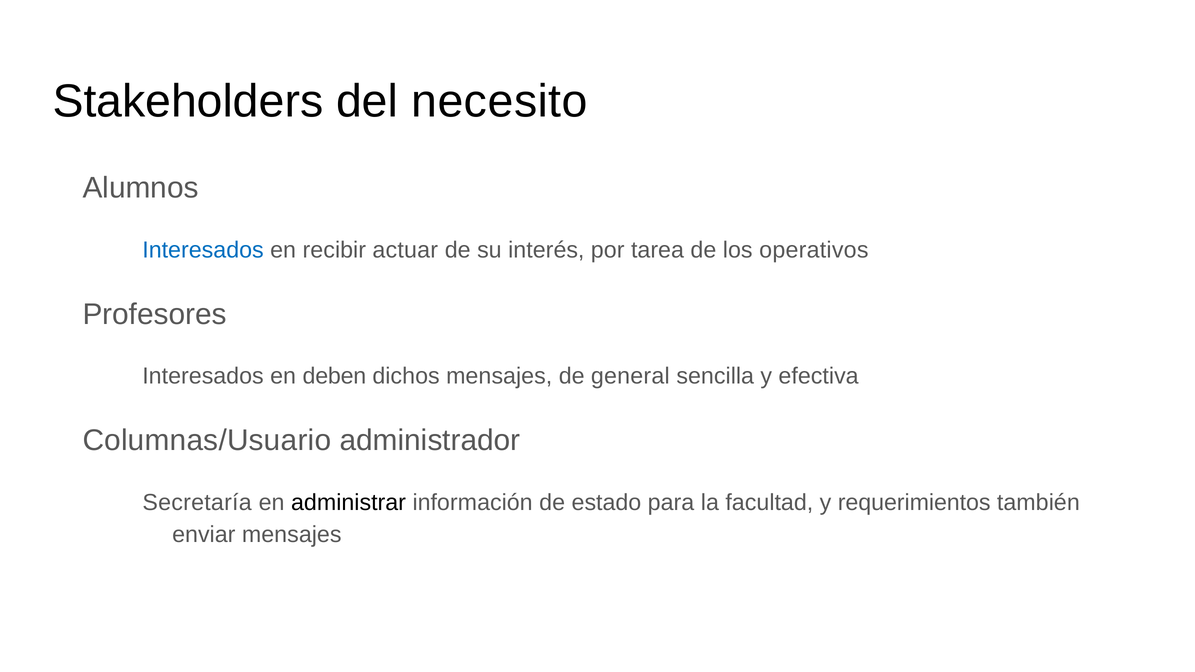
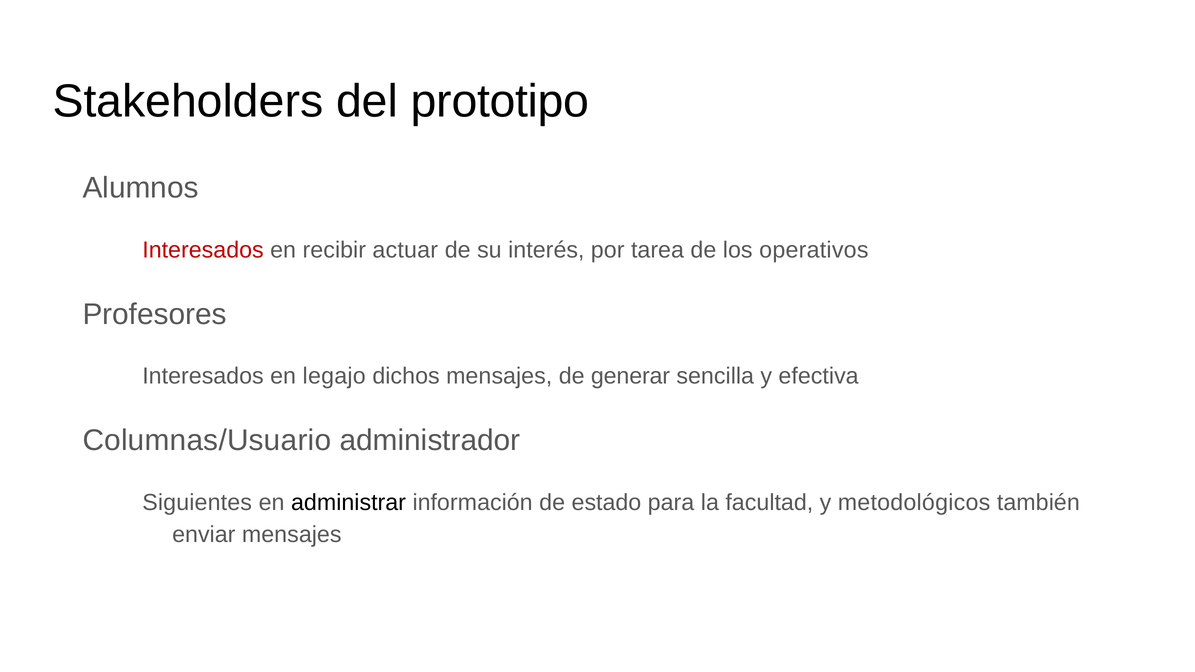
necesito: necesito -> prototipo
Interesados at (203, 250) colour: blue -> red
deben: deben -> legajo
general: general -> generar
Secretaría: Secretaría -> Siguientes
requerimientos: requerimientos -> metodológicos
